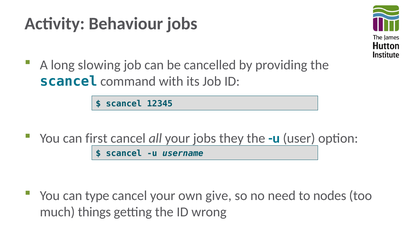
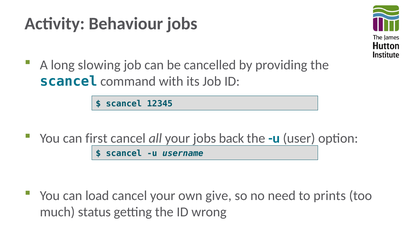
they: they -> back
type: type -> load
nodes: nodes -> prints
things: things -> status
